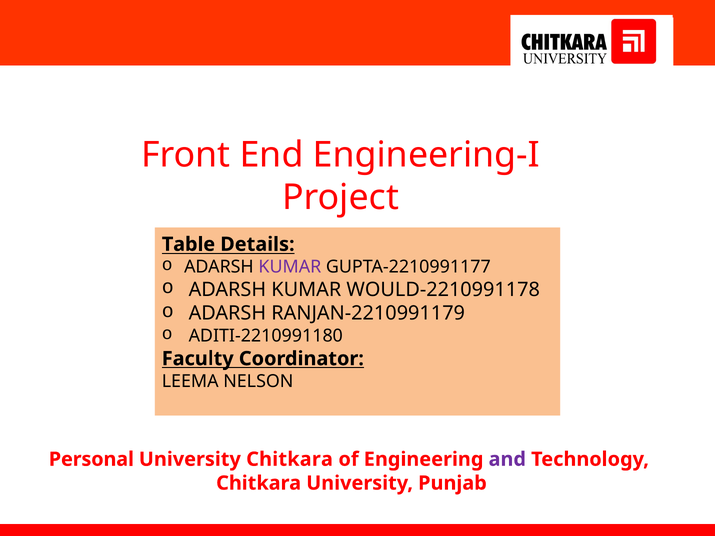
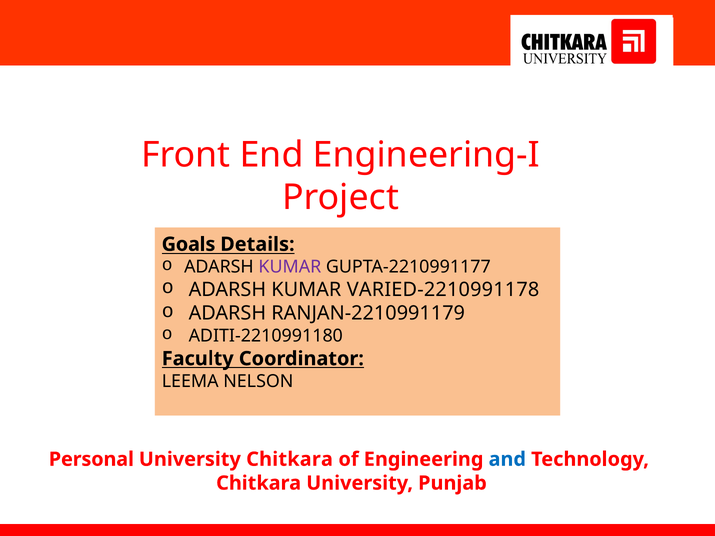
Table: Table -> Goals
WOULD-2210991178: WOULD-2210991178 -> VARIED-2210991178
and colour: purple -> blue
